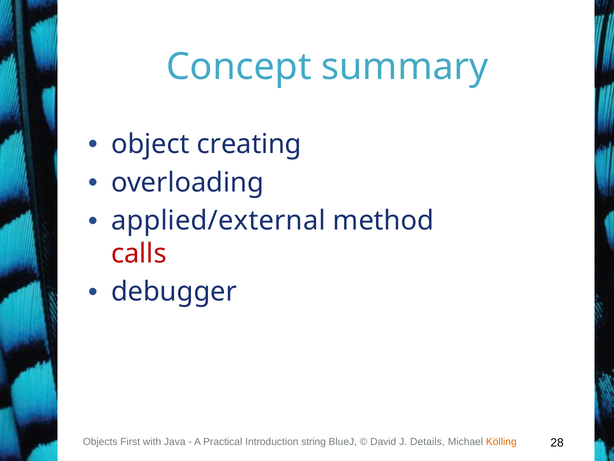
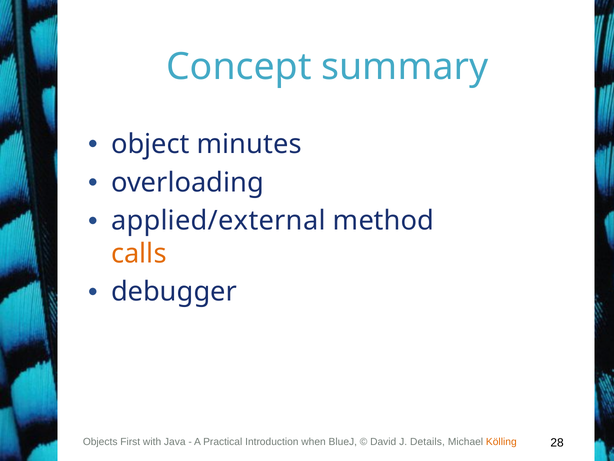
creating: creating -> minutes
calls colour: red -> orange
string: string -> when
